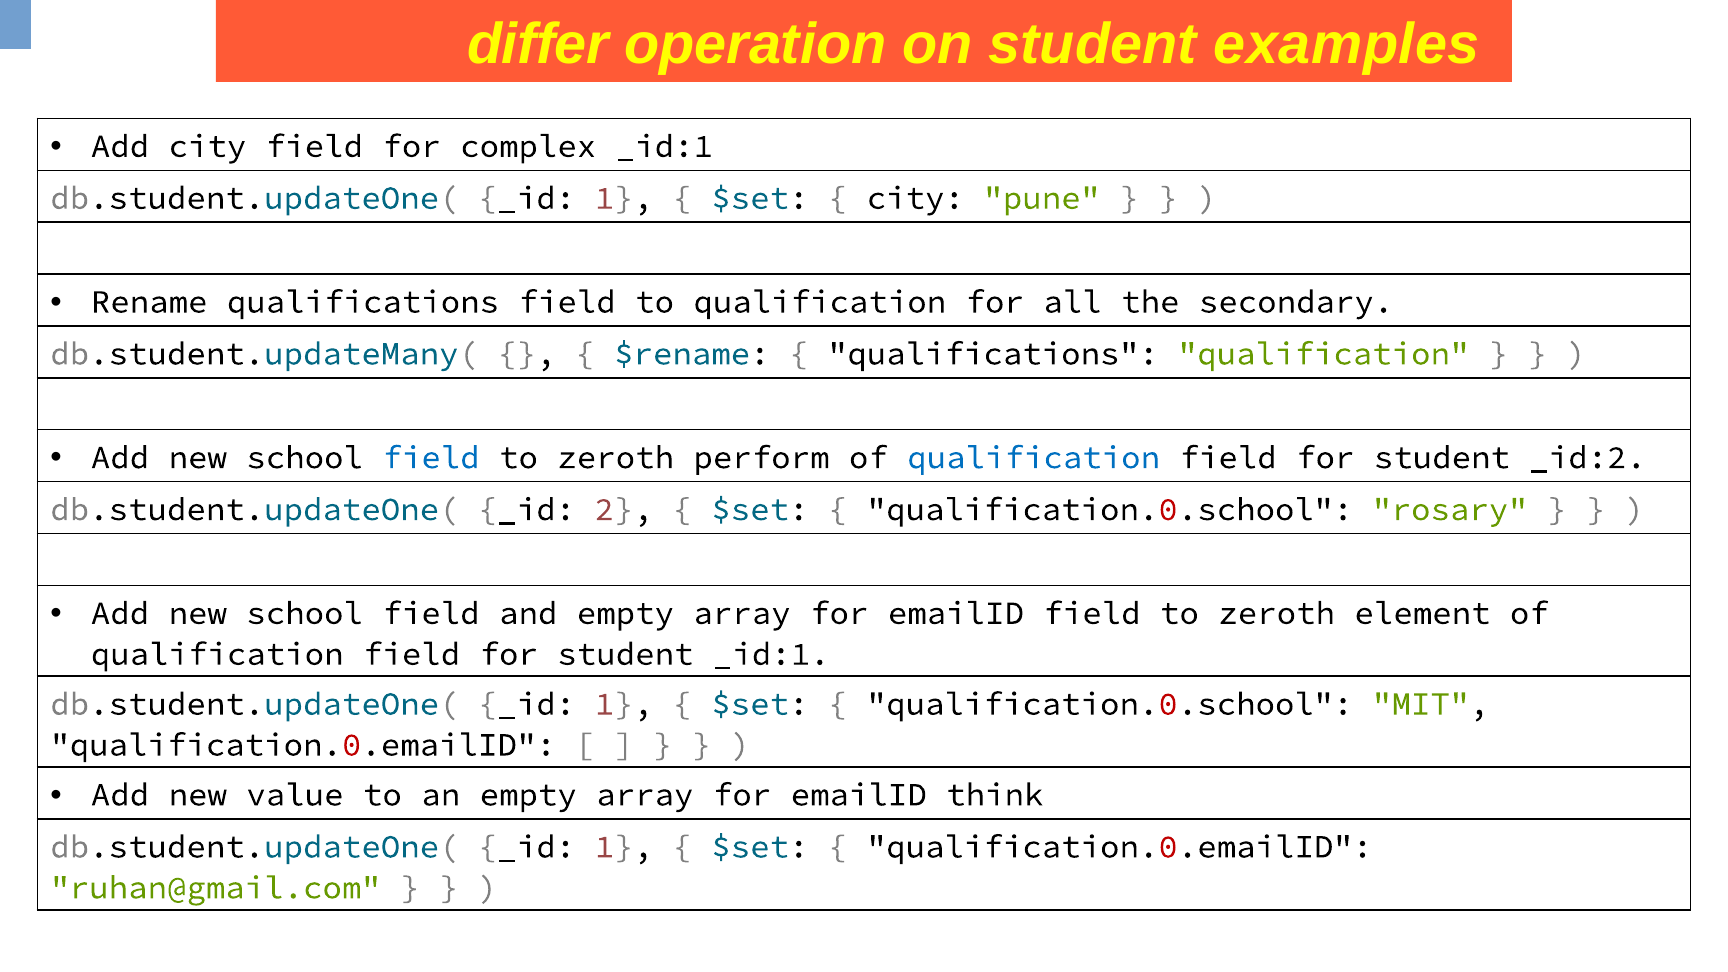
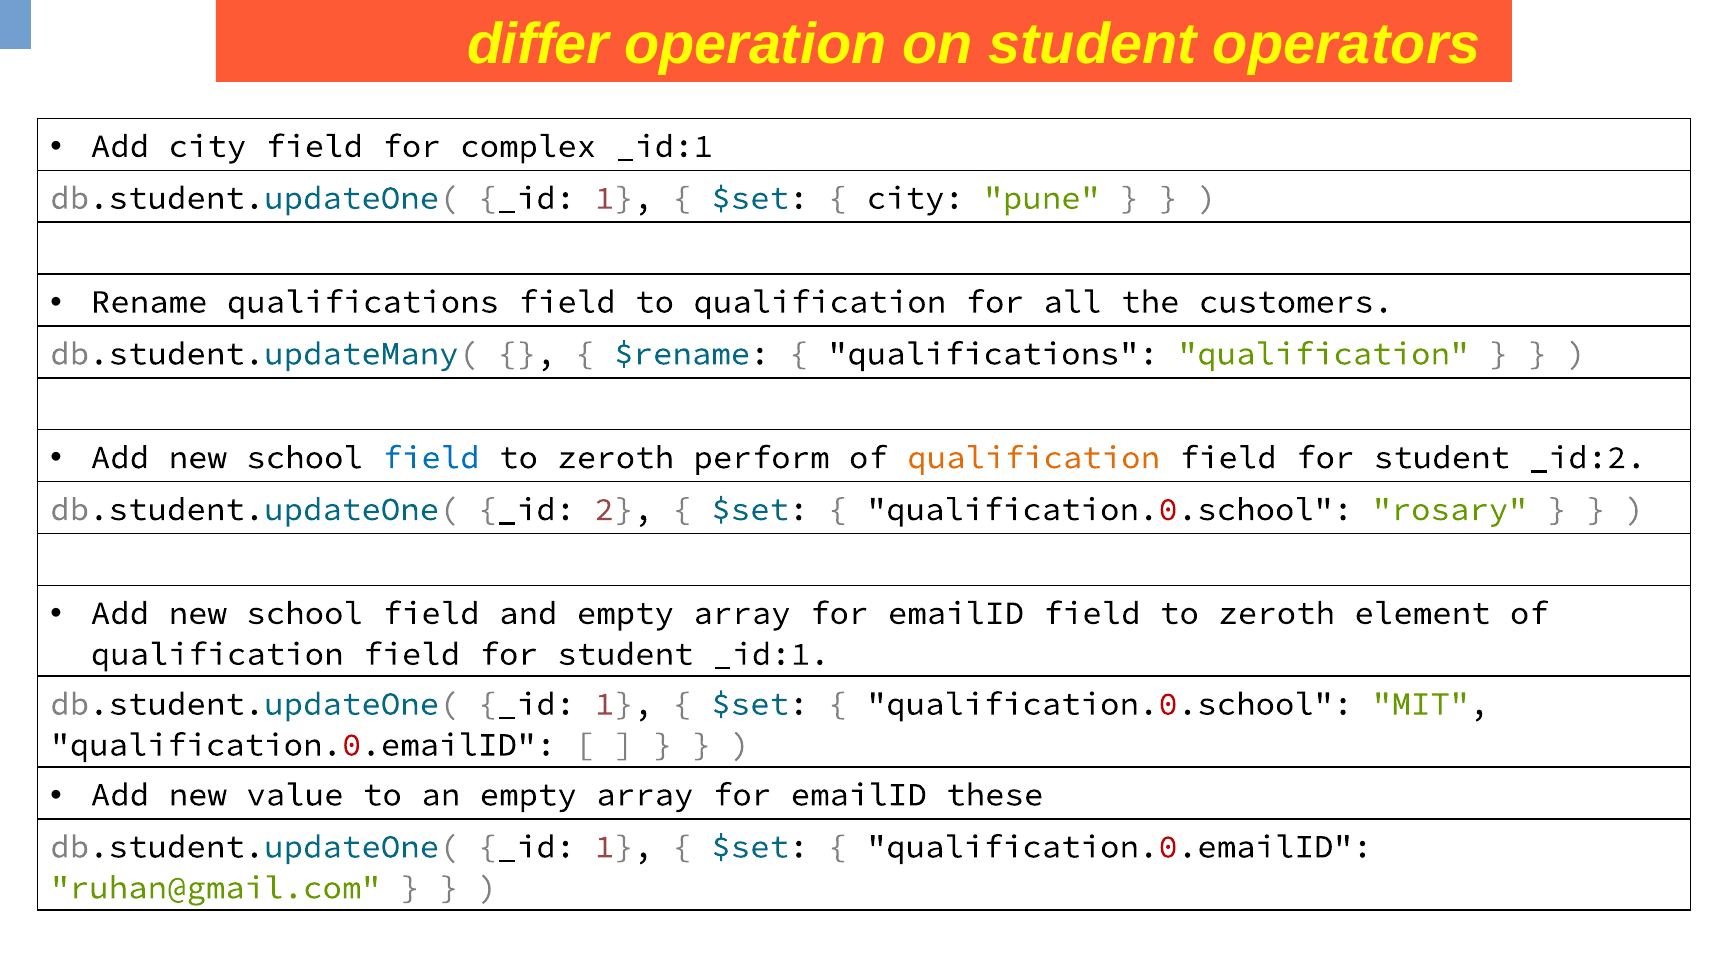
examples: examples -> operators
secondary: secondary -> customers
qualification at (1034, 457) colour: blue -> orange
think: think -> these
